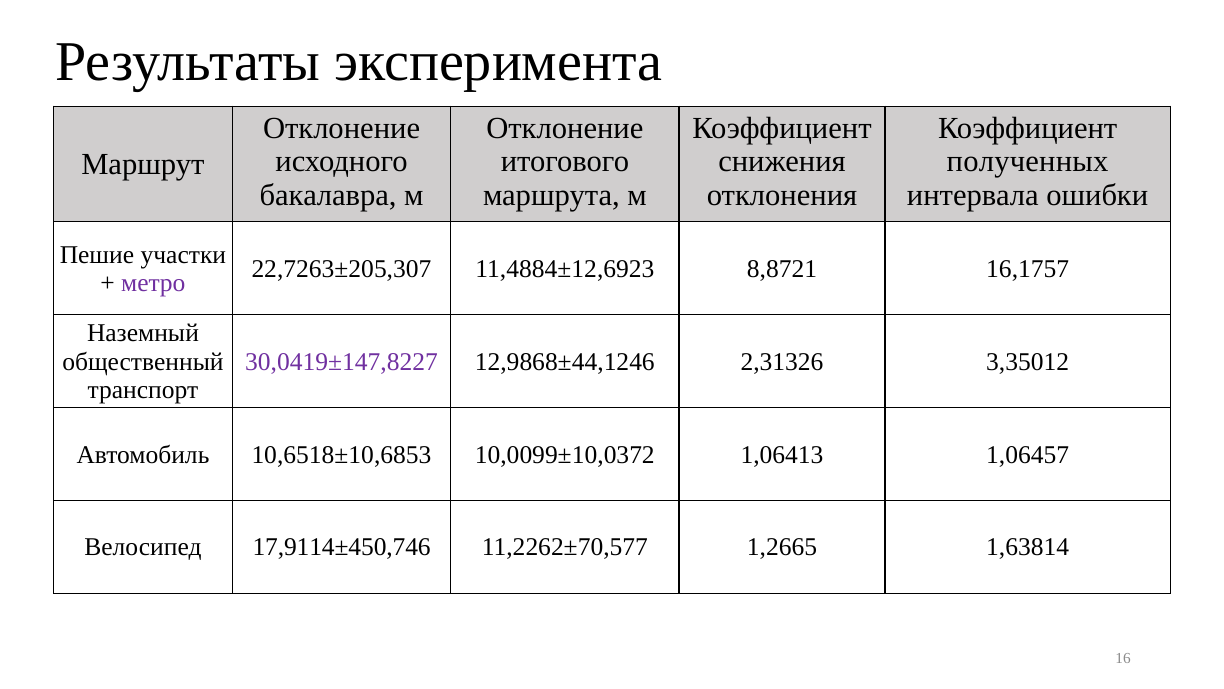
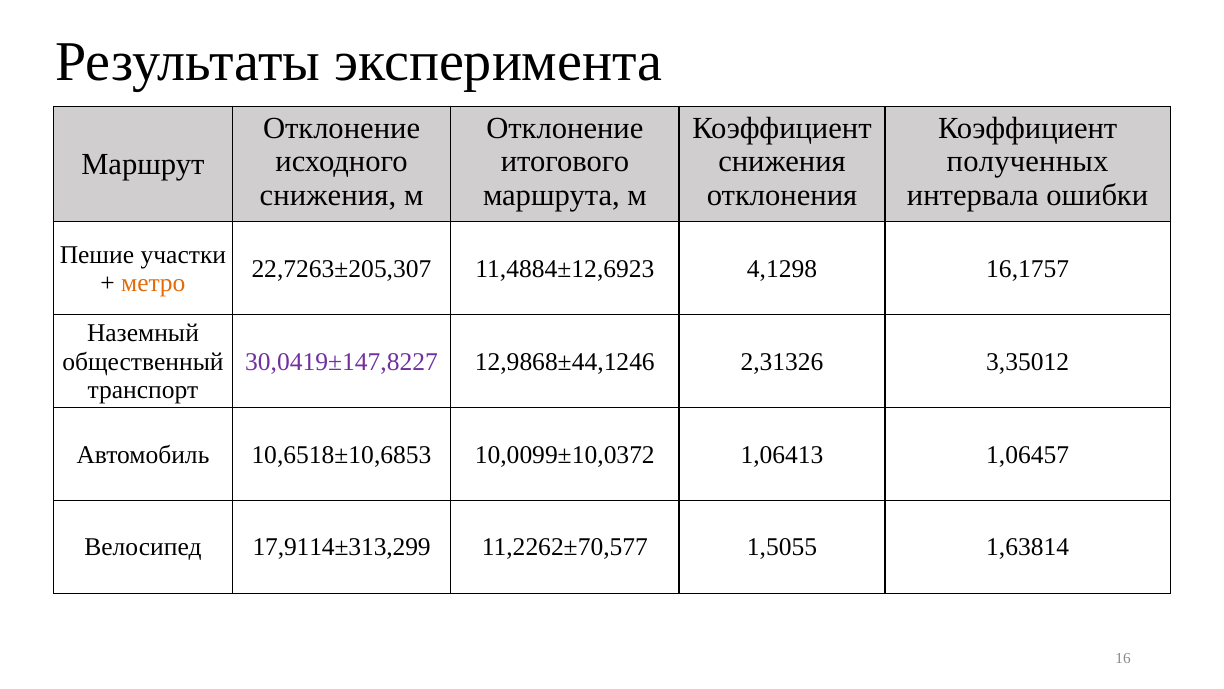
бакалавра at (328, 195): бакалавра -> снижения
8,8721: 8,8721 -> 4,1298
метро colour: purple -> orange
17,9114±450,746: 17,9114±450,746 -> 17,9114±313,299
1,2665: 1,2665 -> 1,5055
